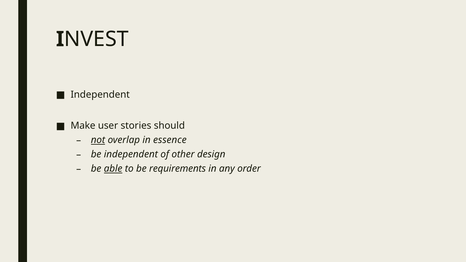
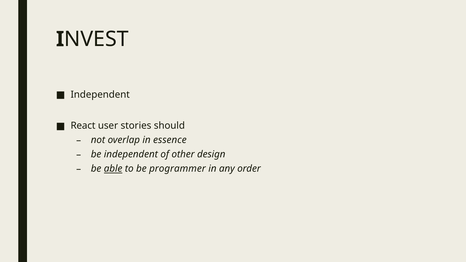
Make: Make -> React
not underline: present -> none
requirements: requirements -> programmer
